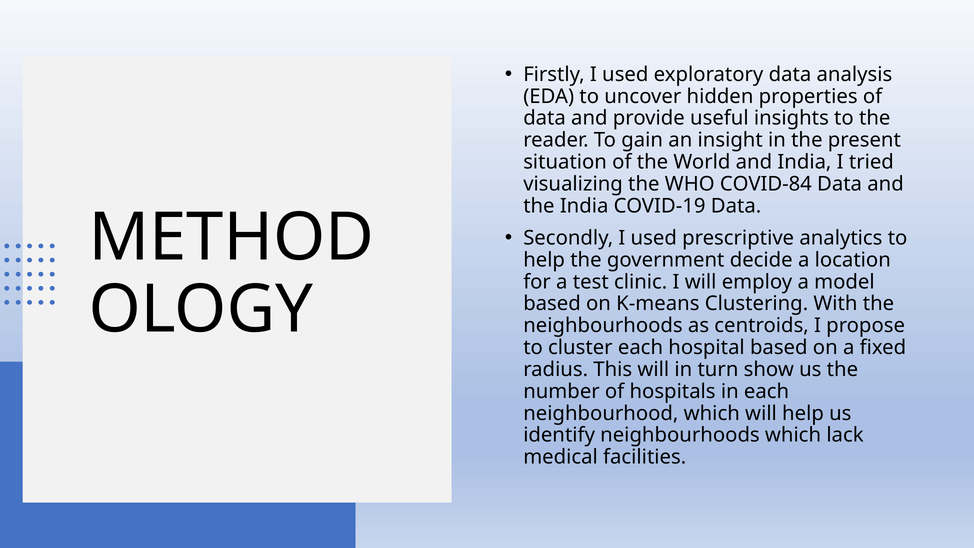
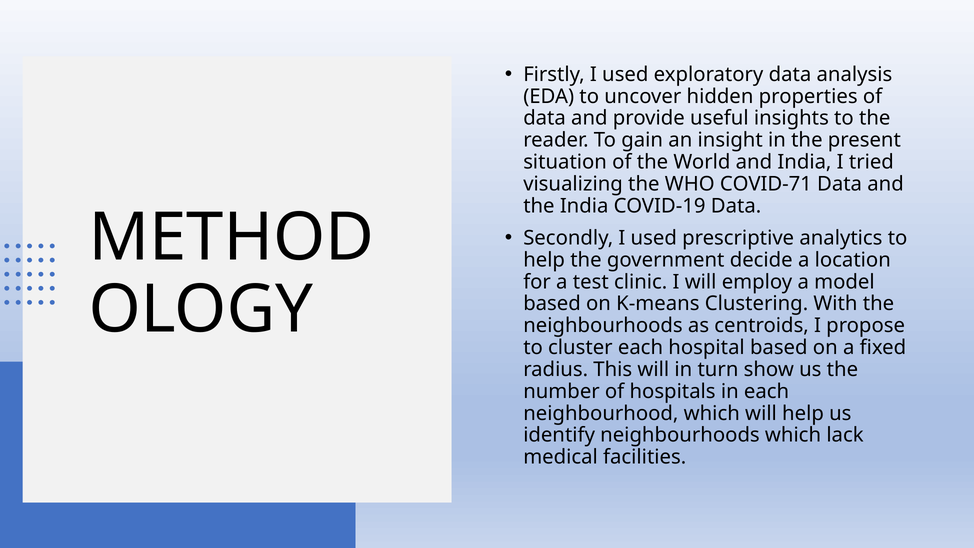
COVID-84: COVID-84 -> COVID-71
